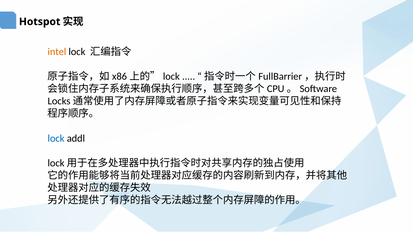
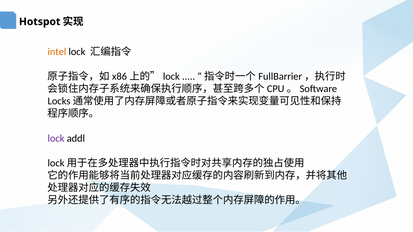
lock at (56, 138) colour: blue -> purple
